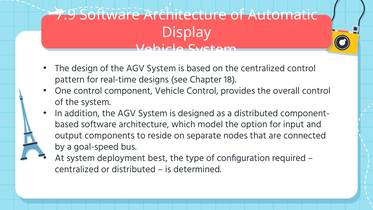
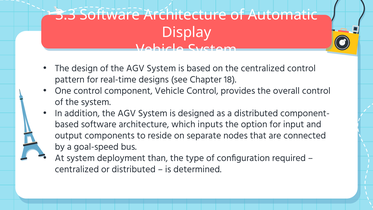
7.9: 7.9 -> 3.3
model: model -> inputs
best: best -> than
